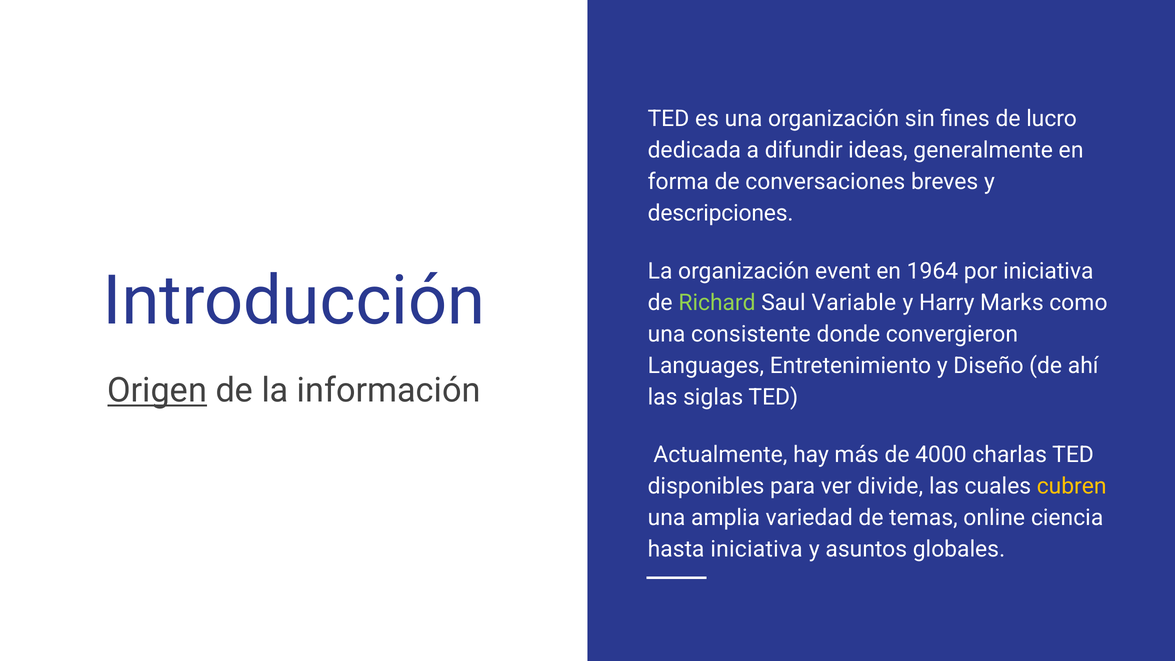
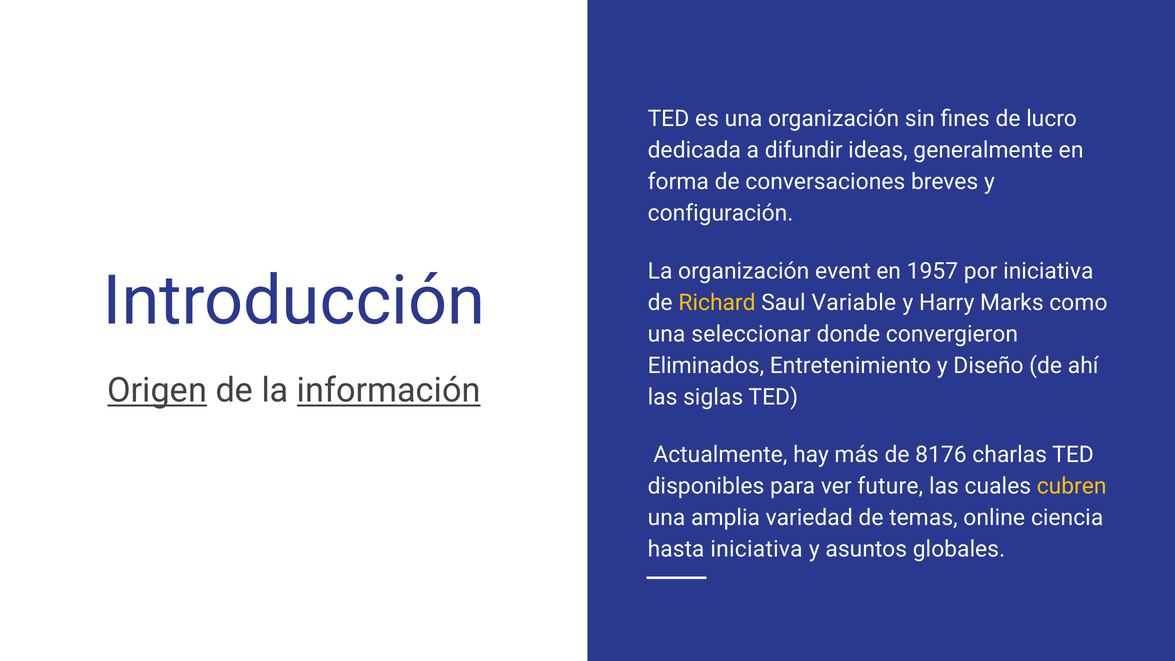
descripciones: descripciones -> configuración
1964: 1964 -> 1957
Richard colour: light green -> yellow
consistente: consistente -> seleccionar
Languages: Languages -> Eliminados
información underline: none -> present
4000: 4000 -> 8176
divide: divide -> future
